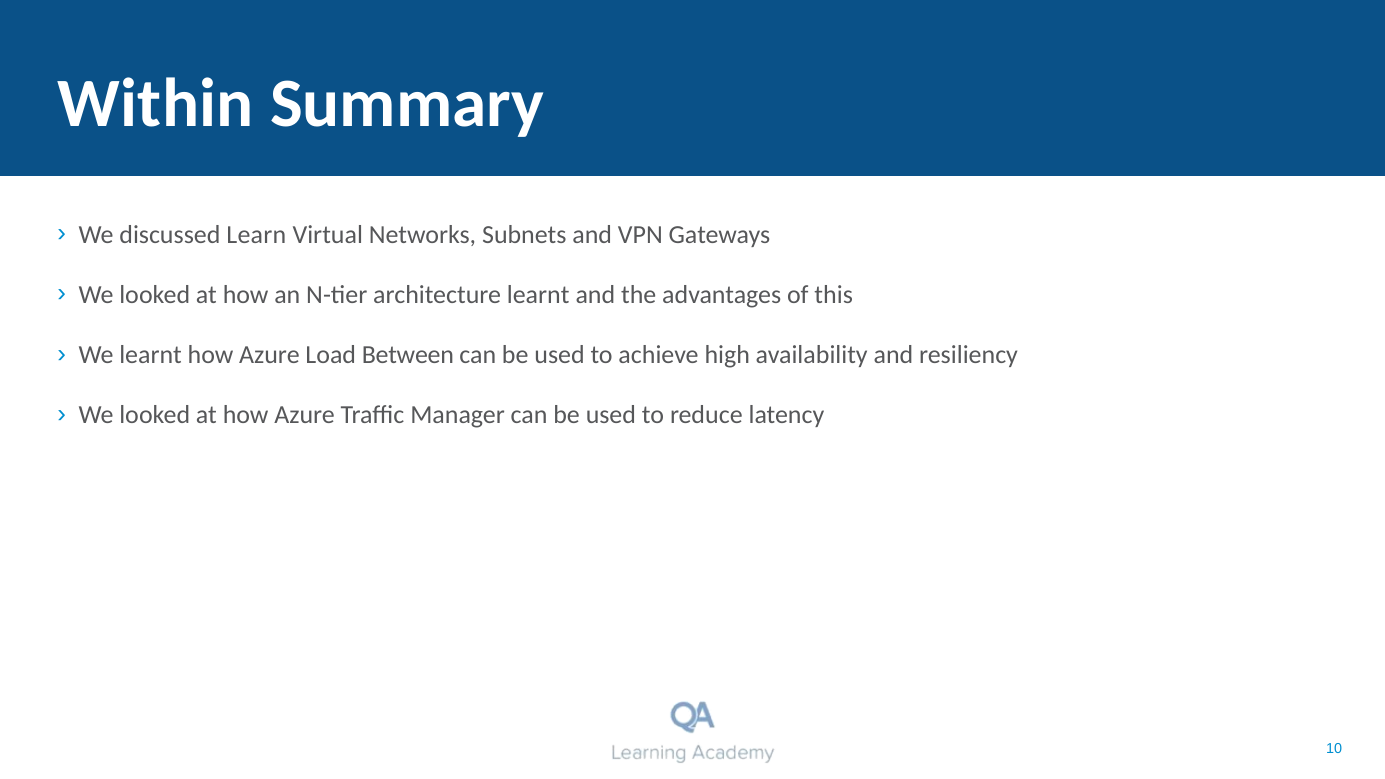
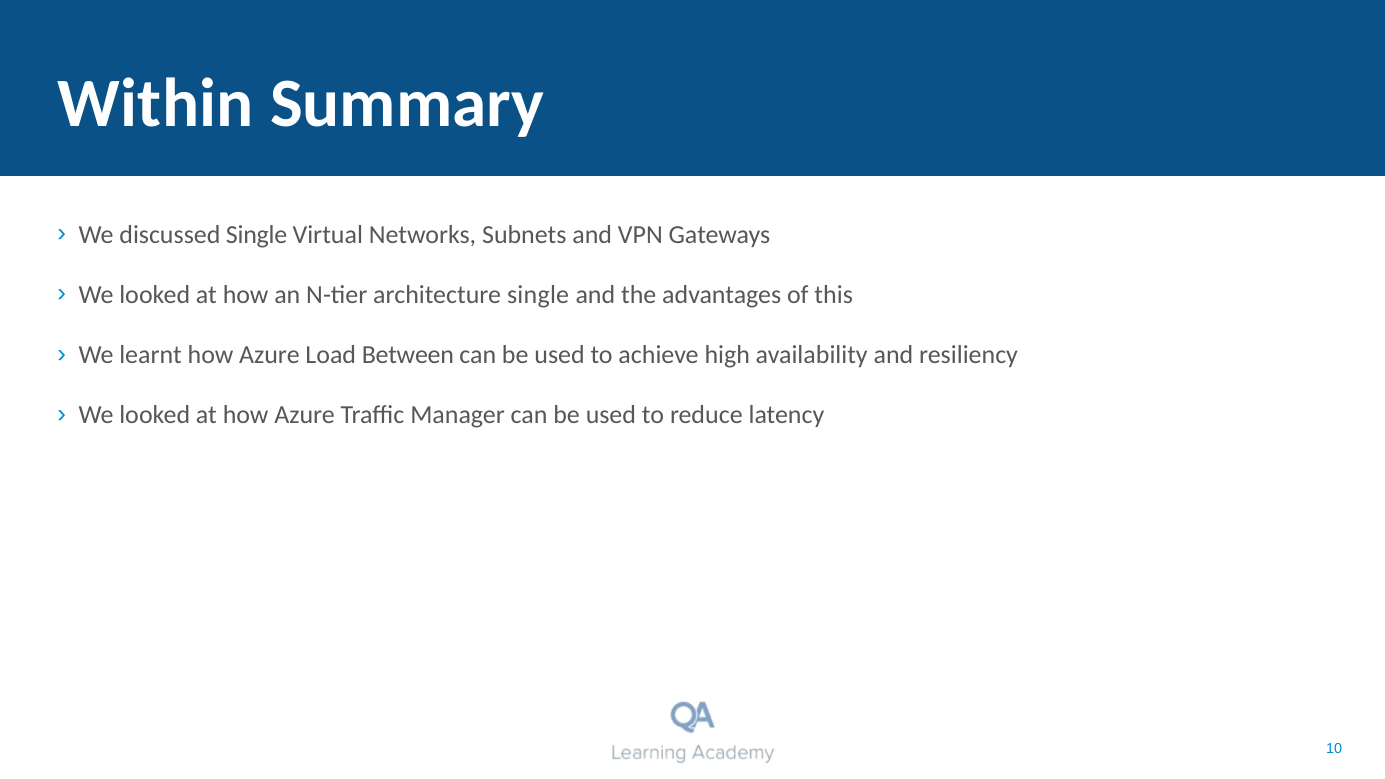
discussed Learn: Learn -> Single
architecture learnt: learnt -> single
